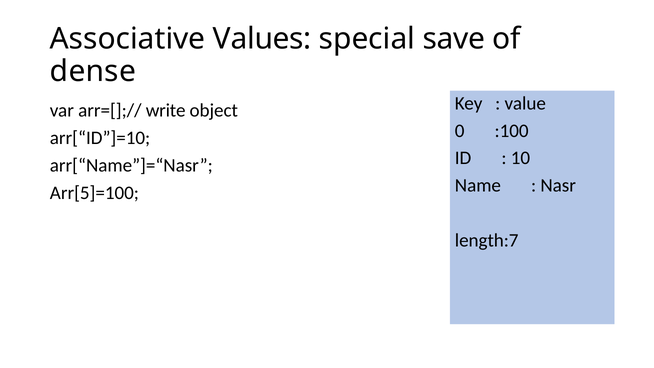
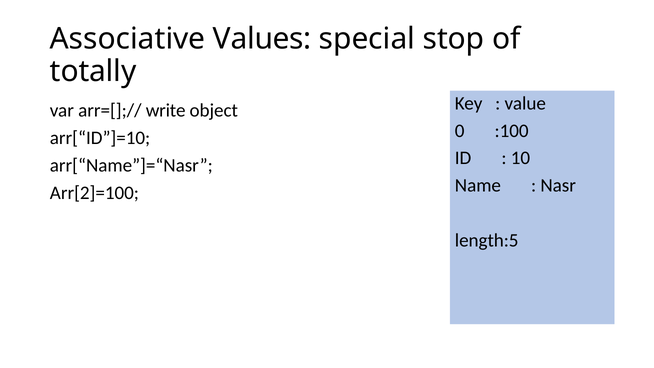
save: save -> stop
dense: dense -> totally
Arr[5]=100: Arr[5]=100 -> Arr[2]=100
length:7: length:7 -> length:5
